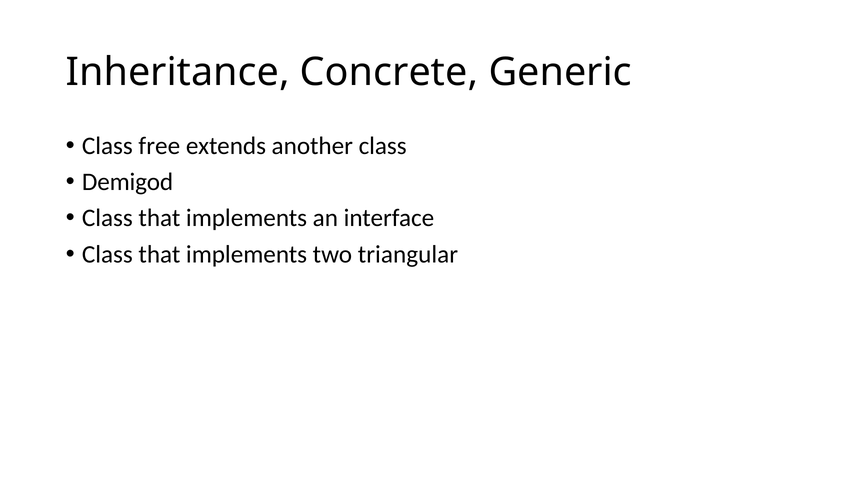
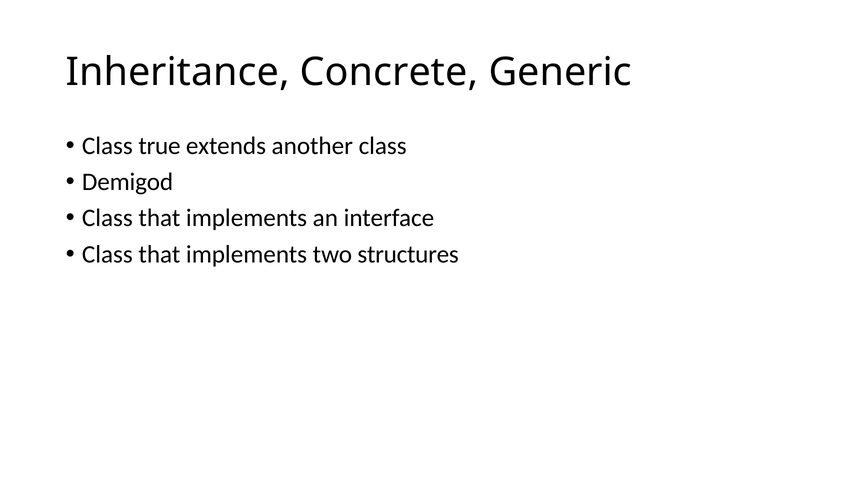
free: free -> true
triangular: triangular -> structures
